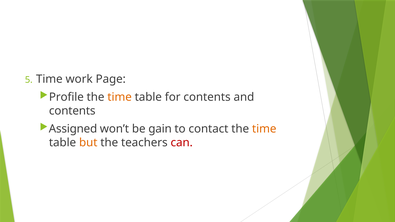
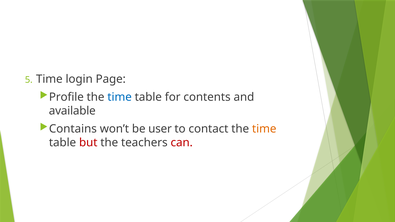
work: work -> login
time at (120, 97) colour: orange -> blue
contents at (72, 111): contents -> available
Assigned: Assigned -> Contains
gain: gain -> user
but colour: orange -> red
